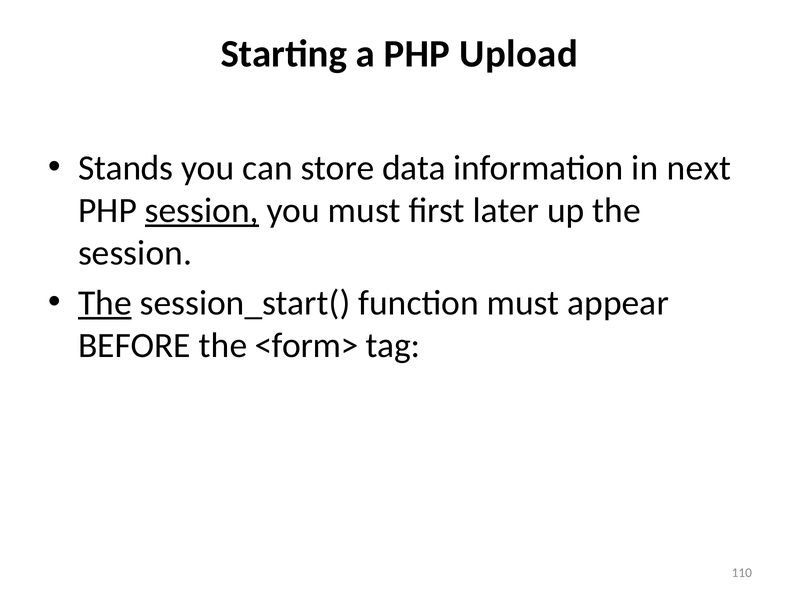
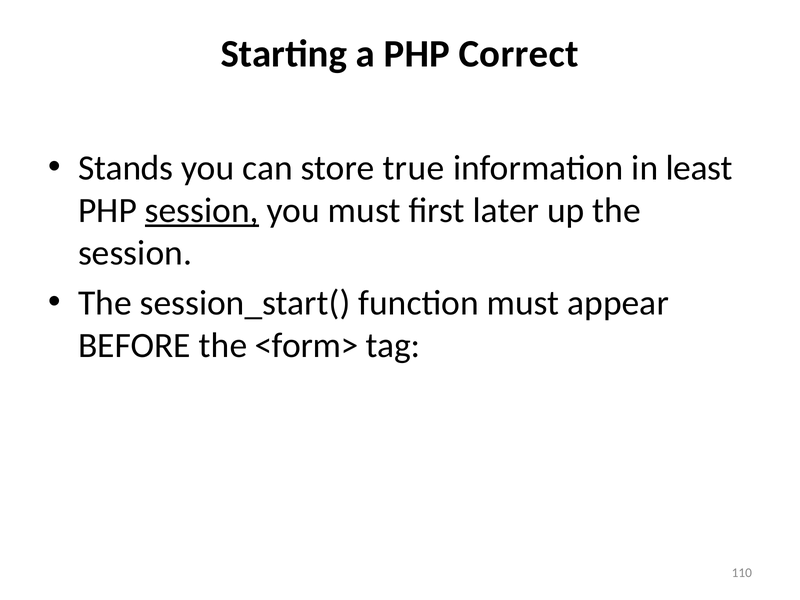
Upload: Upload -> Correct
data: data -> true
next: next -> least
The at (105, 303) underline: present -> none
